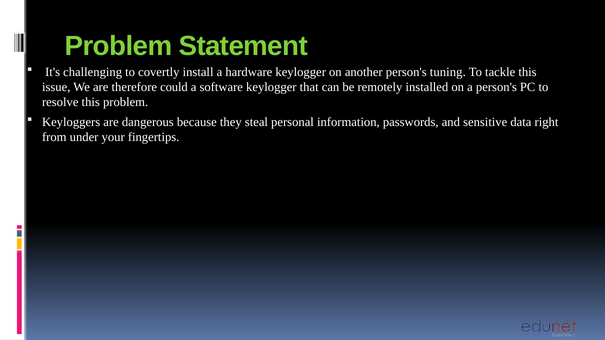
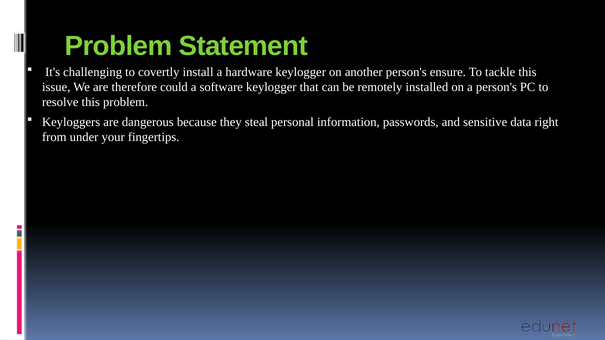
tuning: tuning -> ensure
